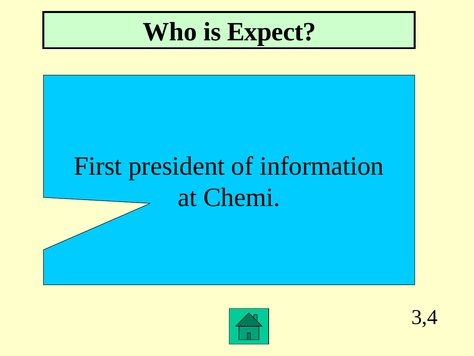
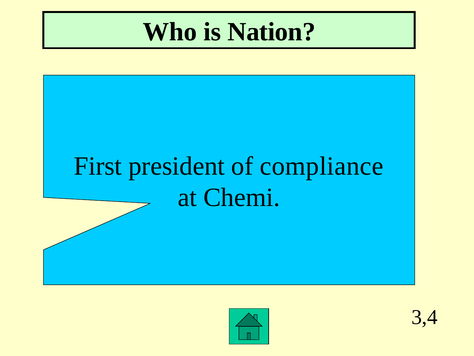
Expect: Expect -> Nation
information: information -> compliance
